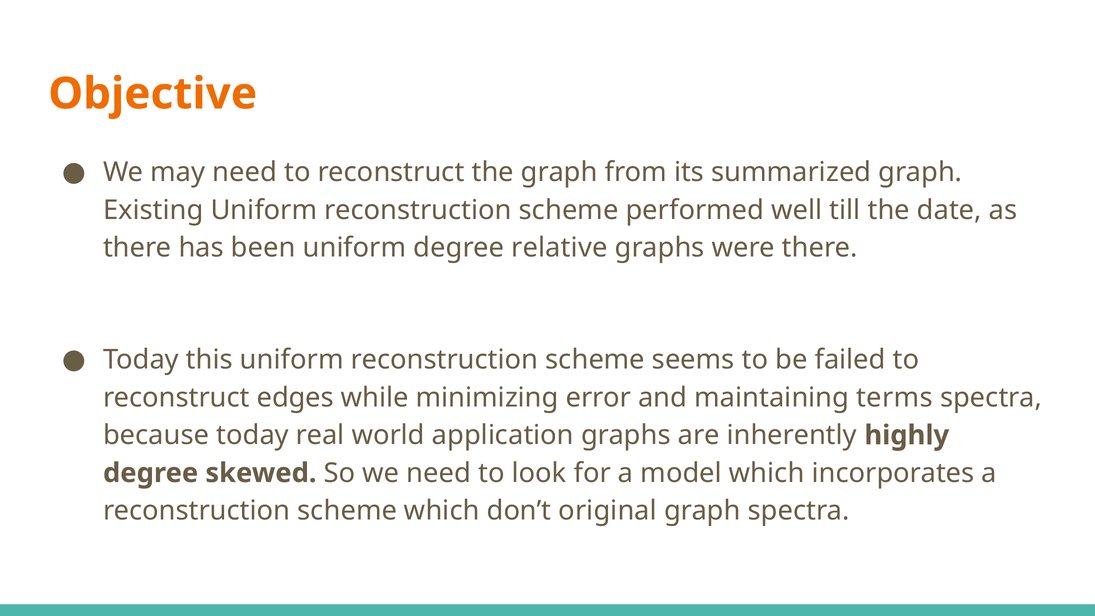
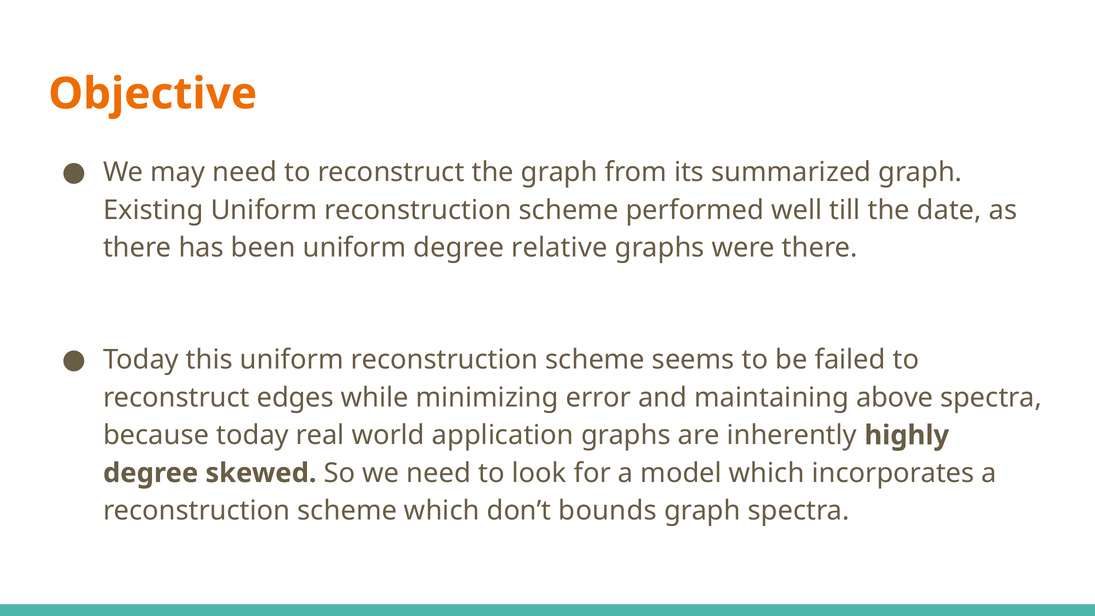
terms: terms -> above
original: original -> bounds
